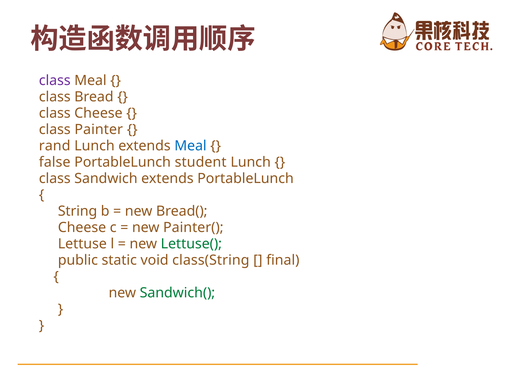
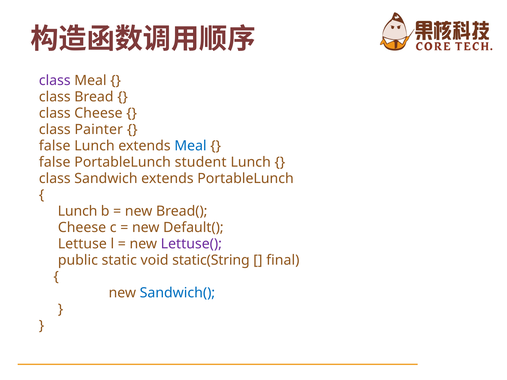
rand at (55, 146): rand -> false
String at (78, 211): String -> Lunch
Painter(: Painter( -> Default(
Lettuse( colour: green -> purple
class(String: class(String -> static(String
Sandwich( colour: green -> blue
